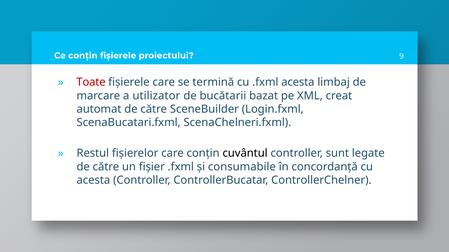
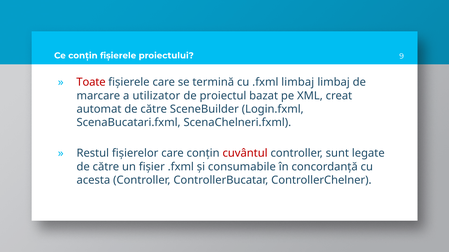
.fxml acesta: acesta -> limbaj
bucătarii: bucătarii -> proiectul
cuvântul colour: black -> red
